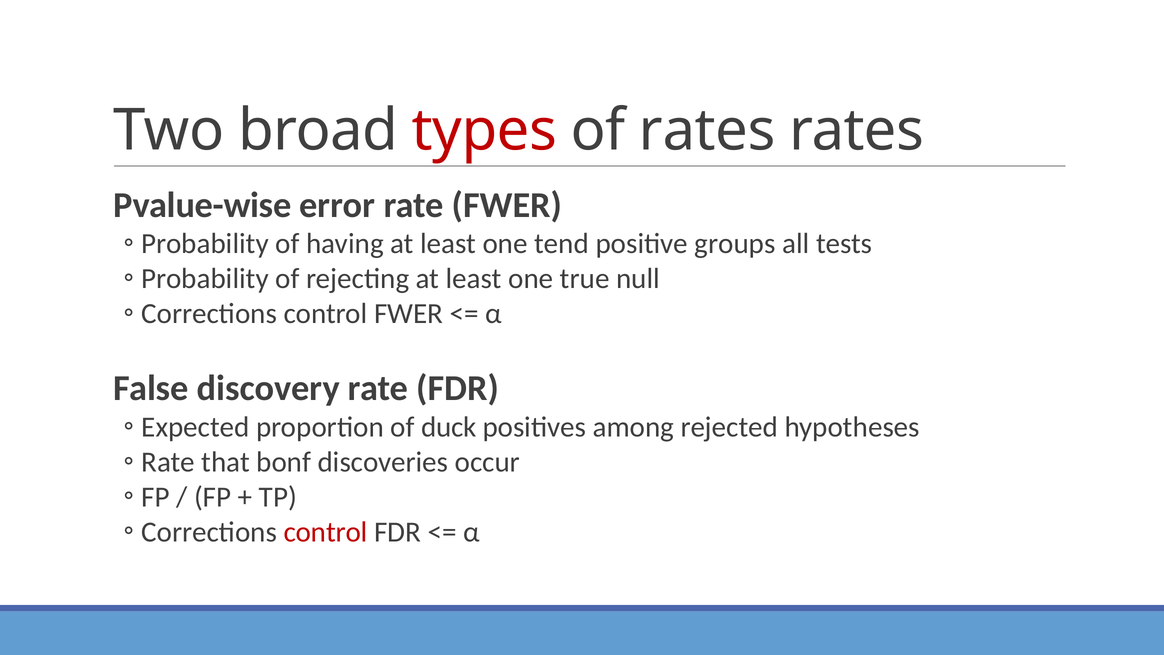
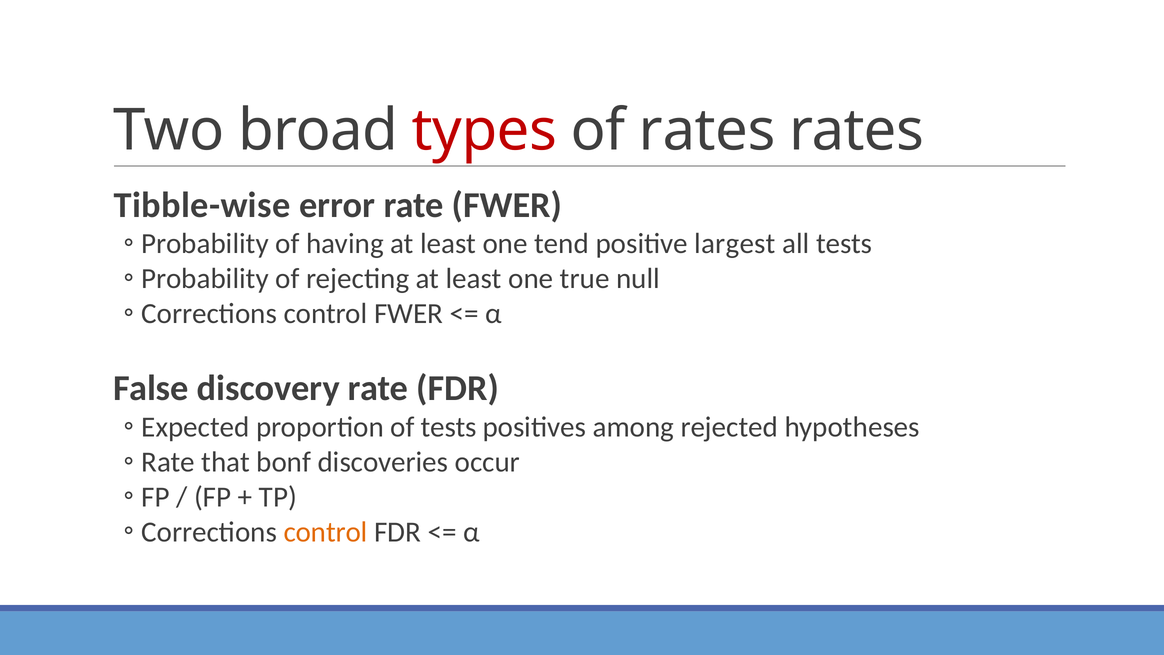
Pvalue-wise: Pvalue-wise -> Tibble-wise
groups: groups -> largest
of duck: duck -> tests
control at (326, 532) colour: red -> orange
